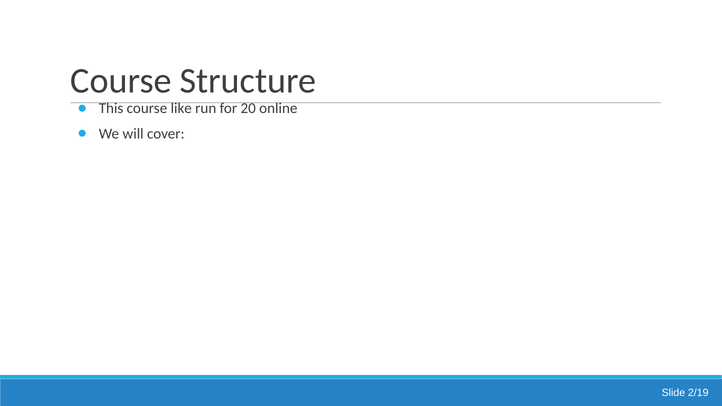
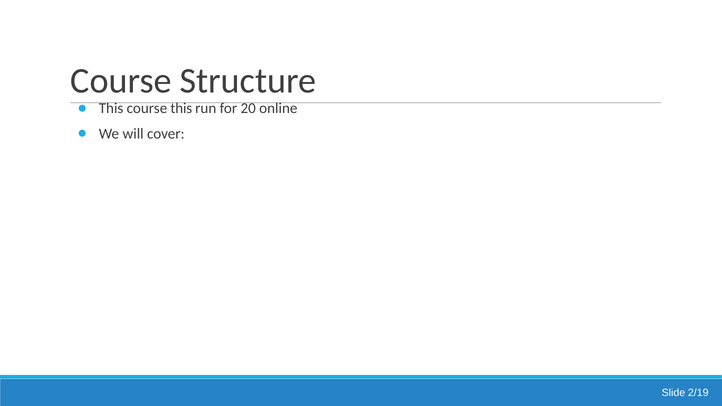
course like: like -> this
